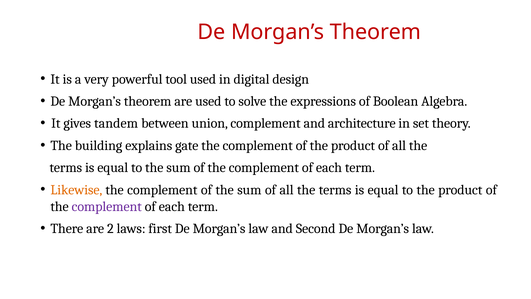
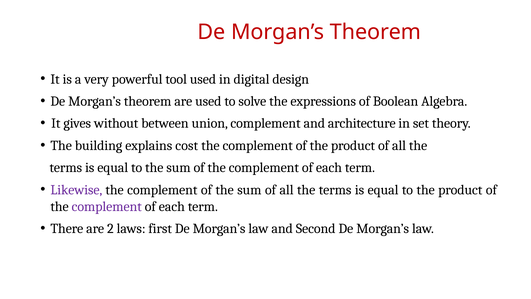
tandem: tandem -> without
gate: gate -> cost
Likewise colour: orange -> purple
